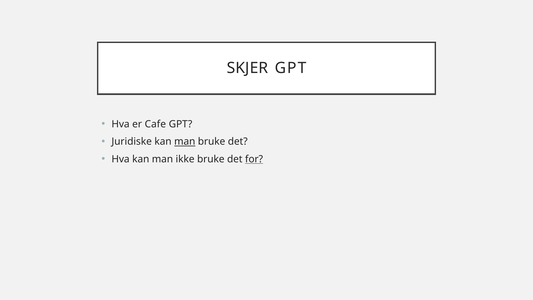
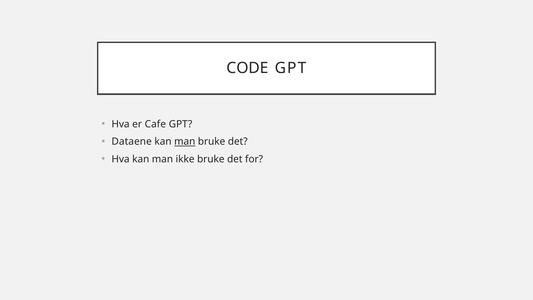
SKJER: SKJER -> CODE
Juridiske: Juridiske -> Dataene
for underline: present -> none
